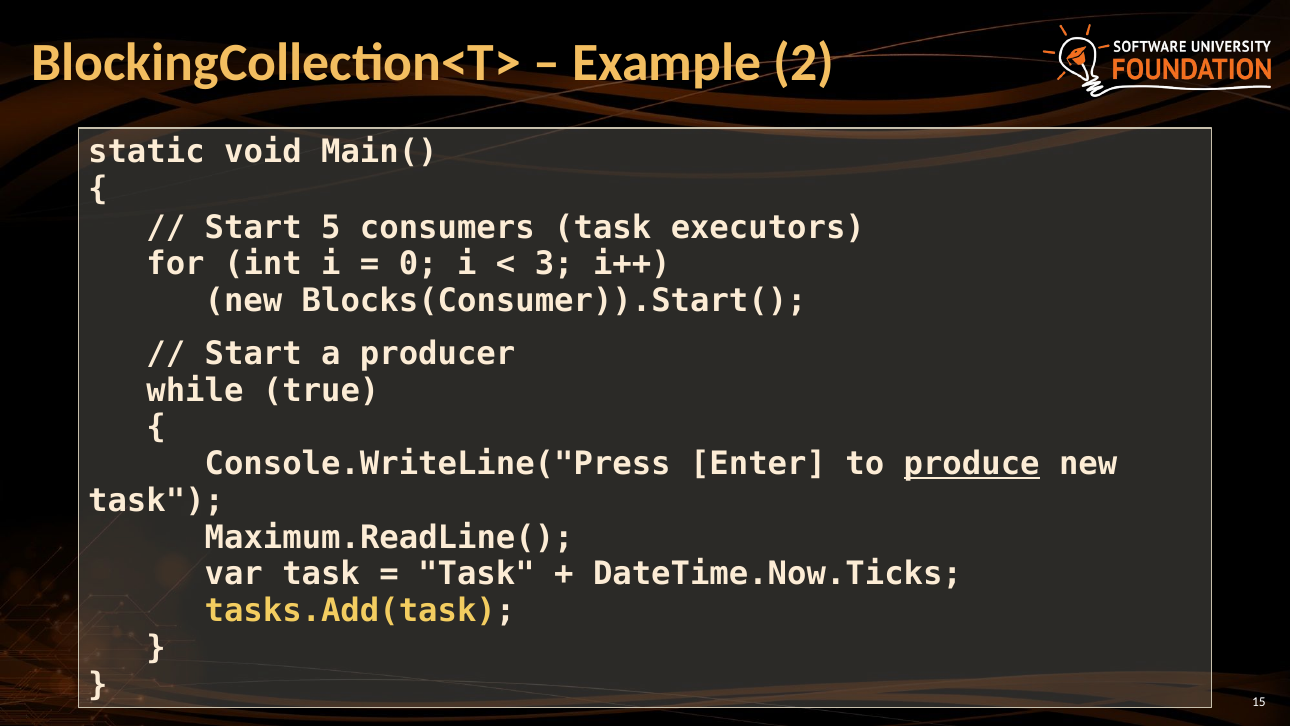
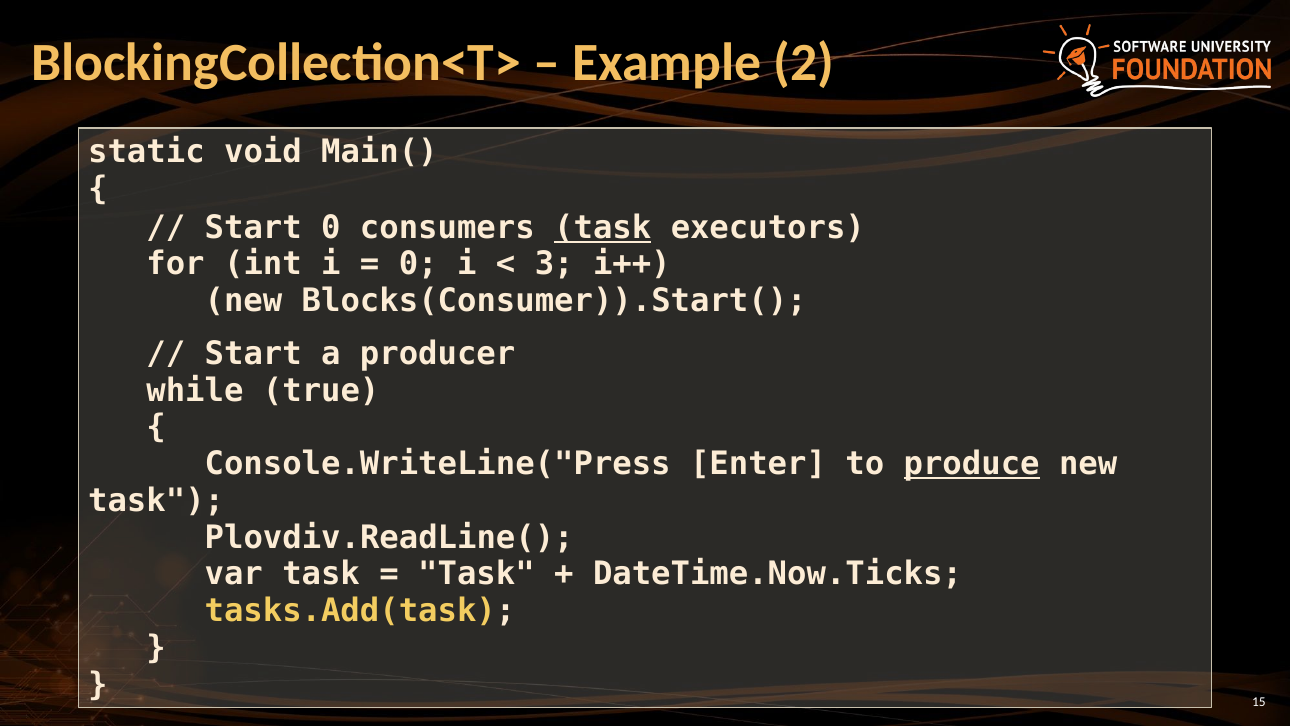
Start 5: 5 -> 0
task at (603, 228) underline: none -> present
Maximum.ReadLine(: Maximum.ReadLine( -> Plovdiv.ReadLine(
